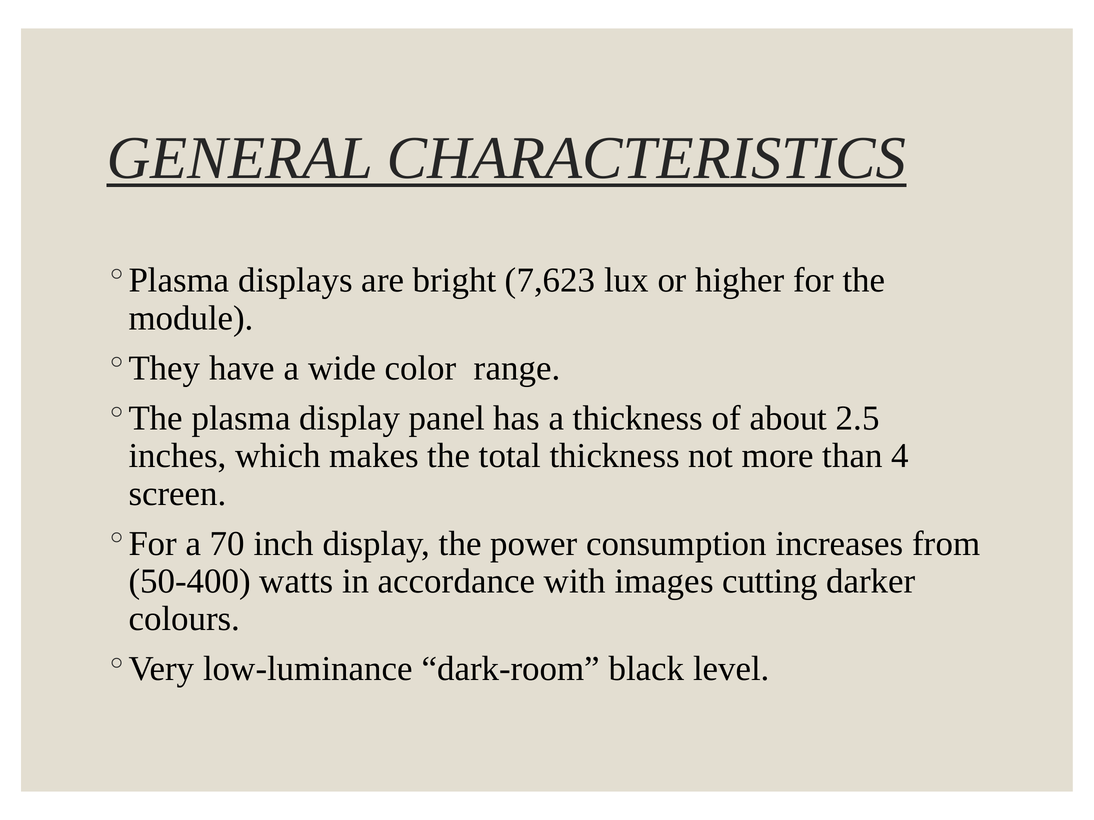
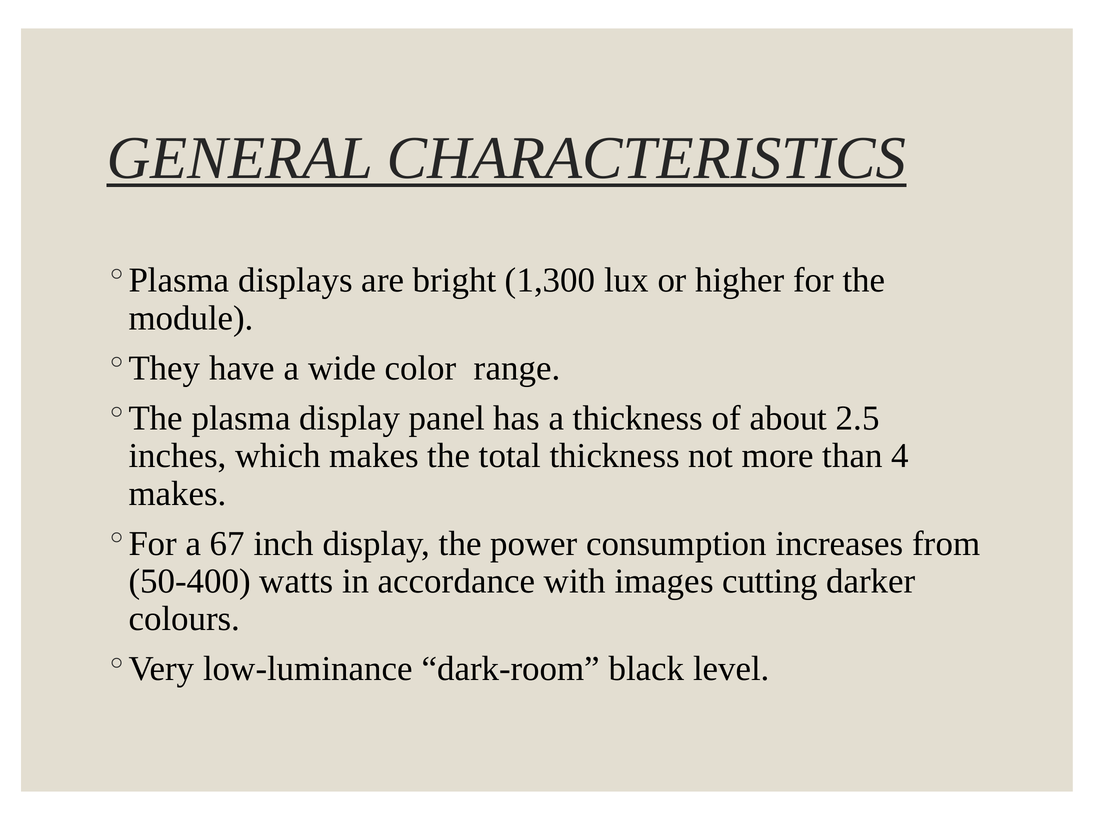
7,623: 7,623 -> 1,300
screen at (178, 494): screen -> makes
70: 70 -> 67
